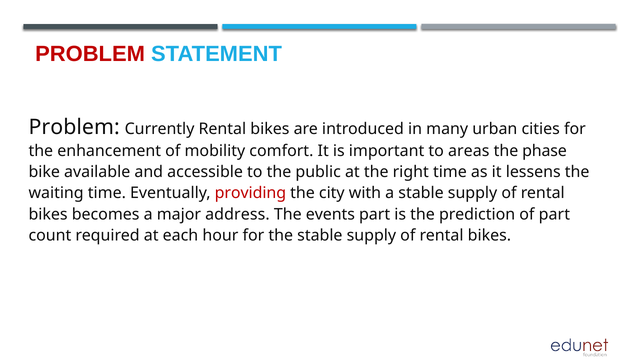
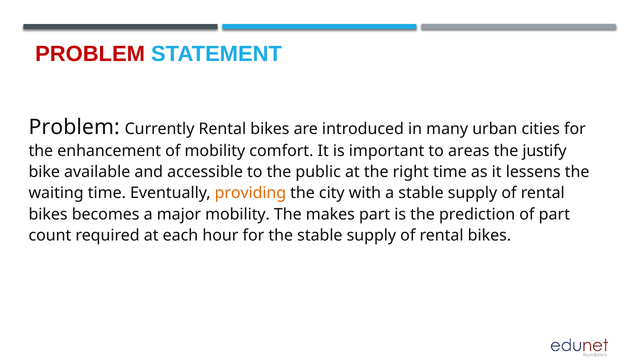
phase: phase -> justify
providing colour: red -> orange
major address: address -> mobility
events: events -> makes
